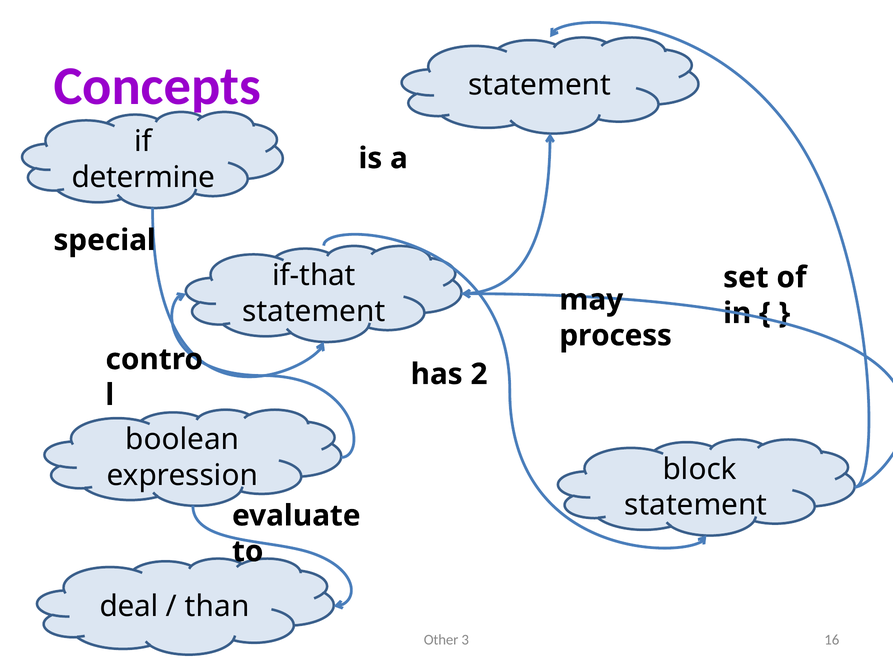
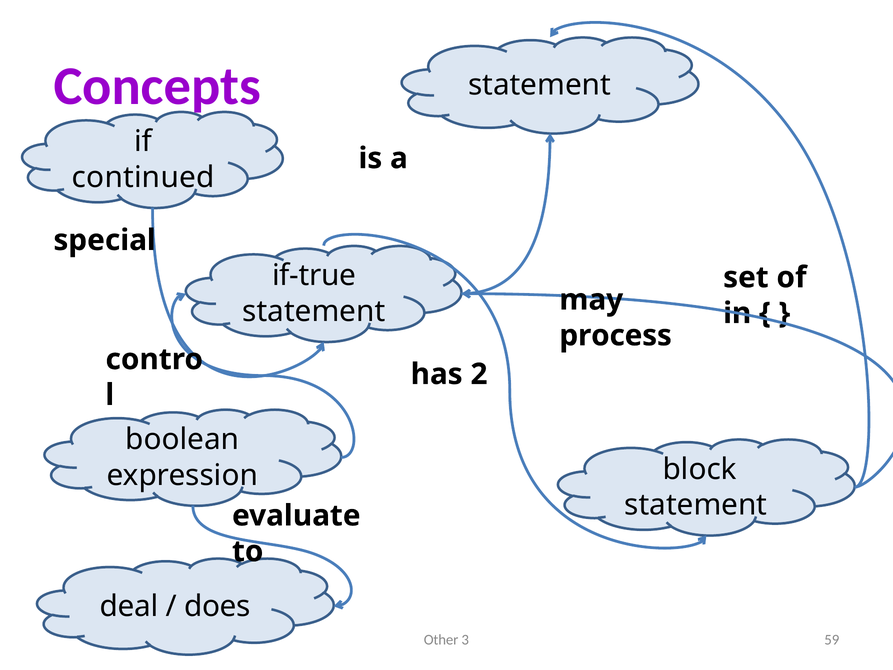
determine: determine -> continued
if-that: if-that -> if-true
than: than -> does
16: 16 -> 59
